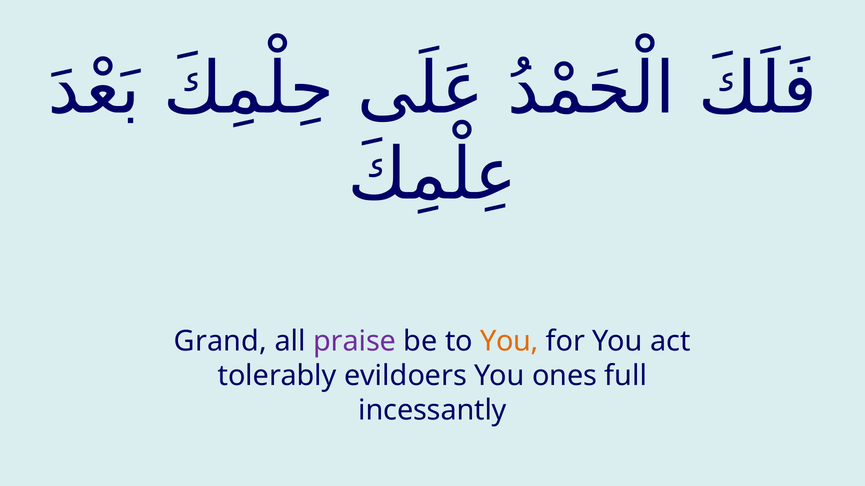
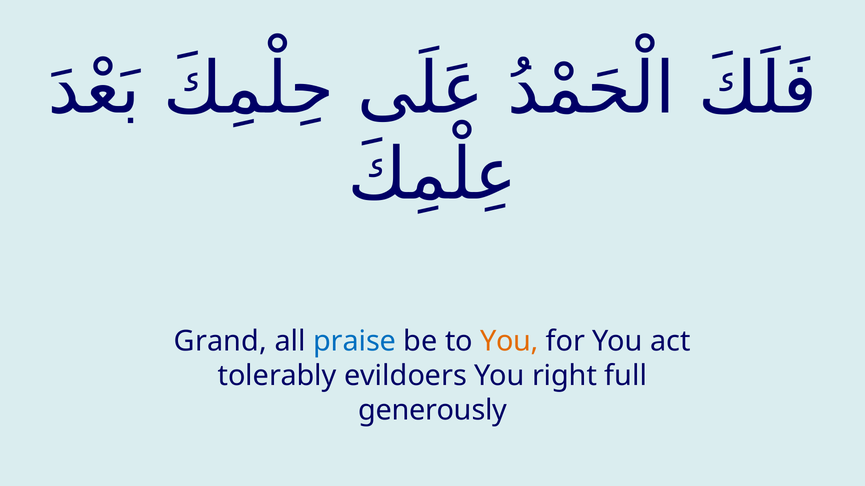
praise colour: purple -> blue
ones: ones -> right
incessantly: incessantly -> generously
